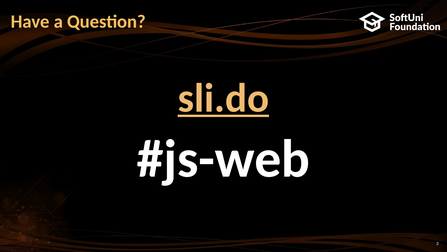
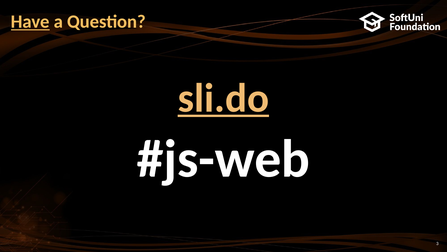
Have underline: none -> present
